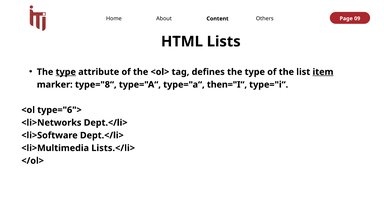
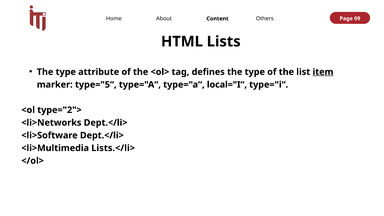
type at (66, 72) underline: present -> none
type="8“: type="8“ -> type="5“
then="I“: then="I“ -> local="I“
type="6">: type="6"> -> type="2">
